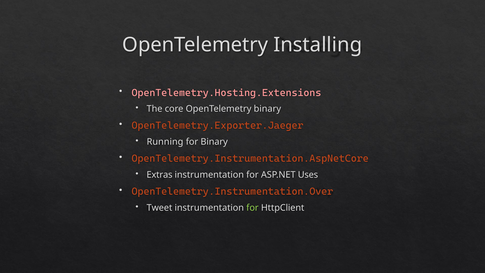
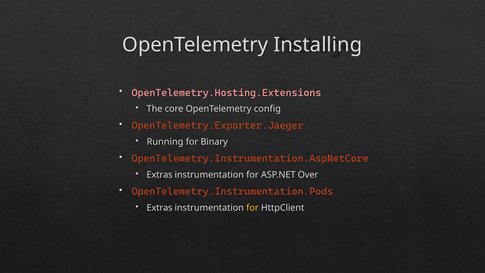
OpenTelemetry binary: binary -> config
Uses: Uses -> Over
OpenTelemetry.Instrumentation.Over: OpenTelemetry.Instrumentation.Over -> OpenTelemetry.Instrumentation.Pods
Tweet at (159, 208): Tweet -> Extras
for at (252, 208) colour: light green -> yellow
